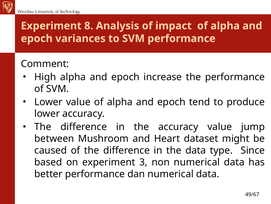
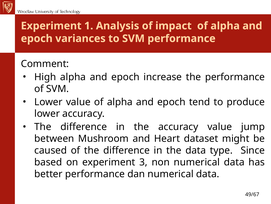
8: 8 -> 1
